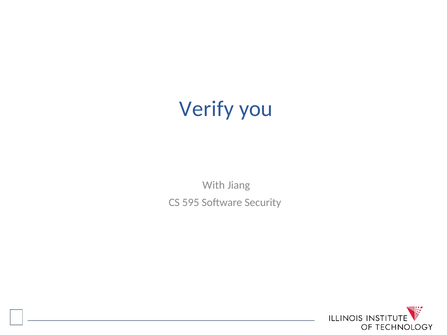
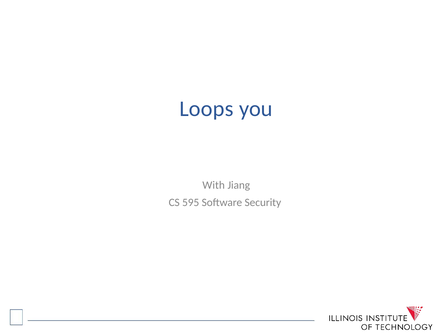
Verify: Verify -> Loops
